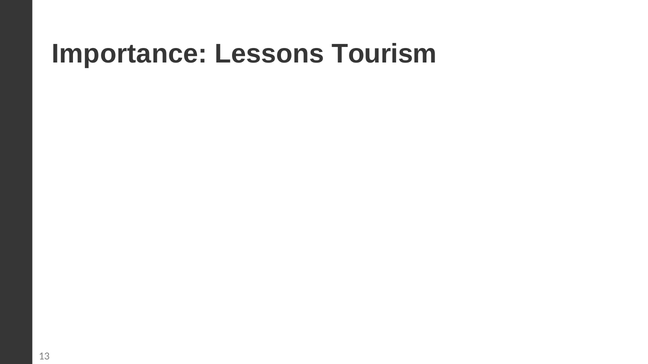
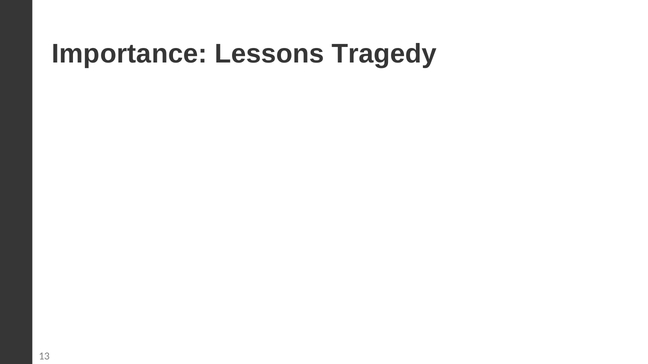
Tourism: Tourism -> Tragedy
